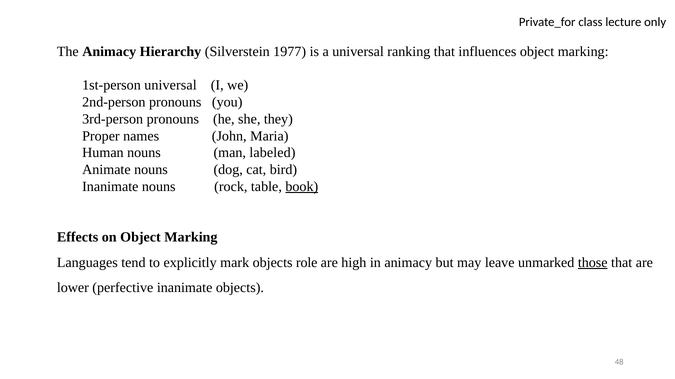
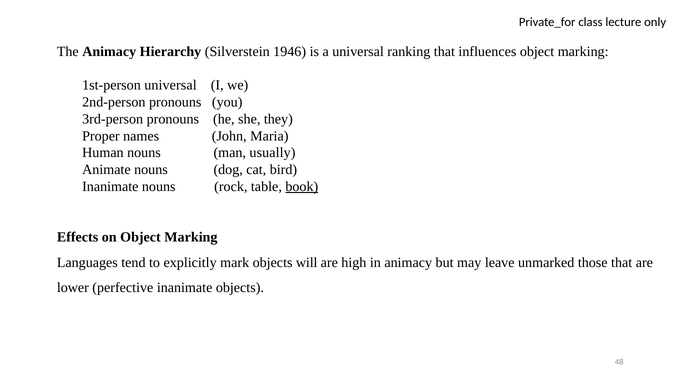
1977: 1977 -> 1946
labeled: labeled -> usually
role: role -> will
those underline: present -> none
